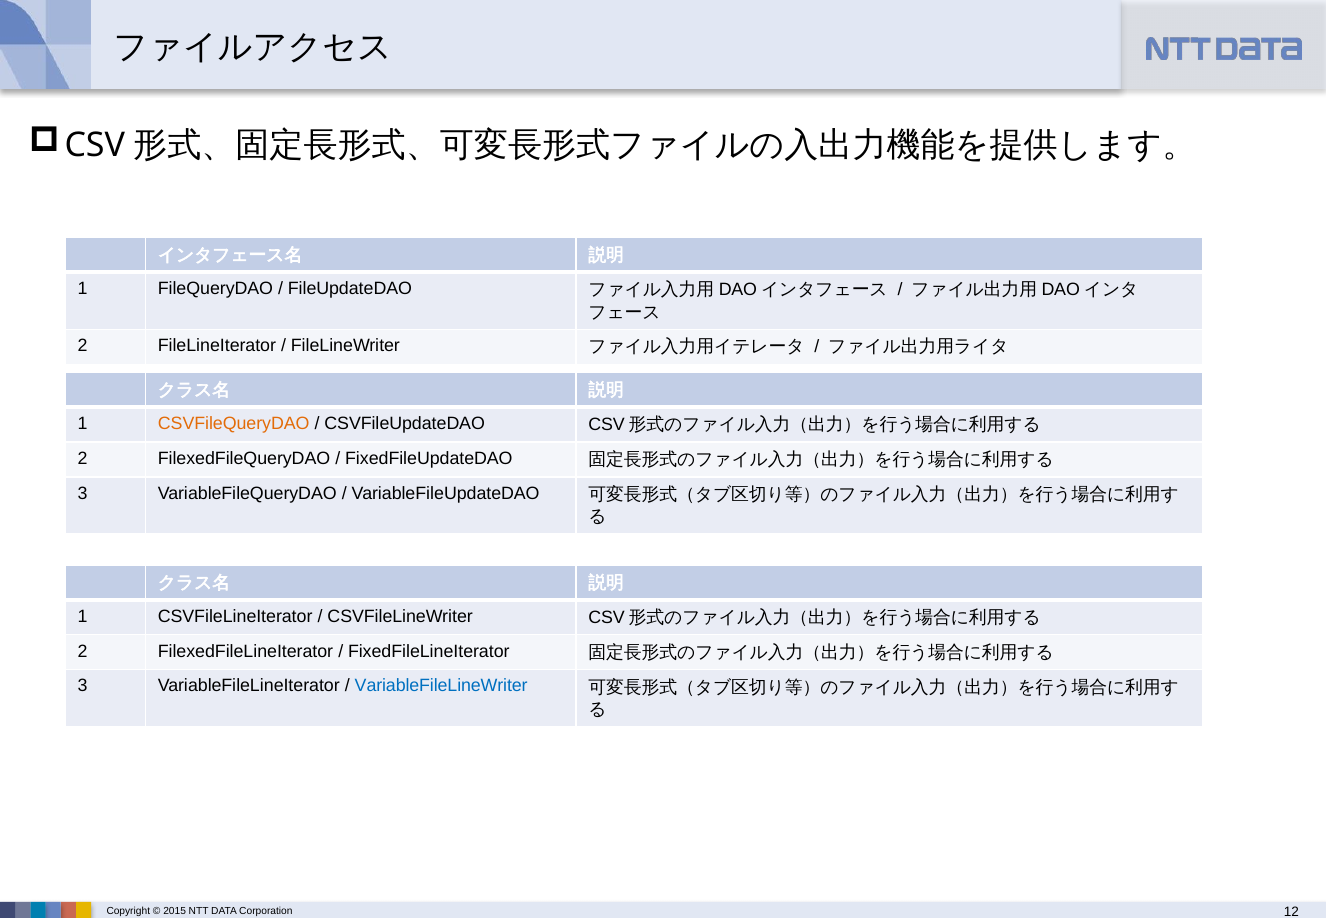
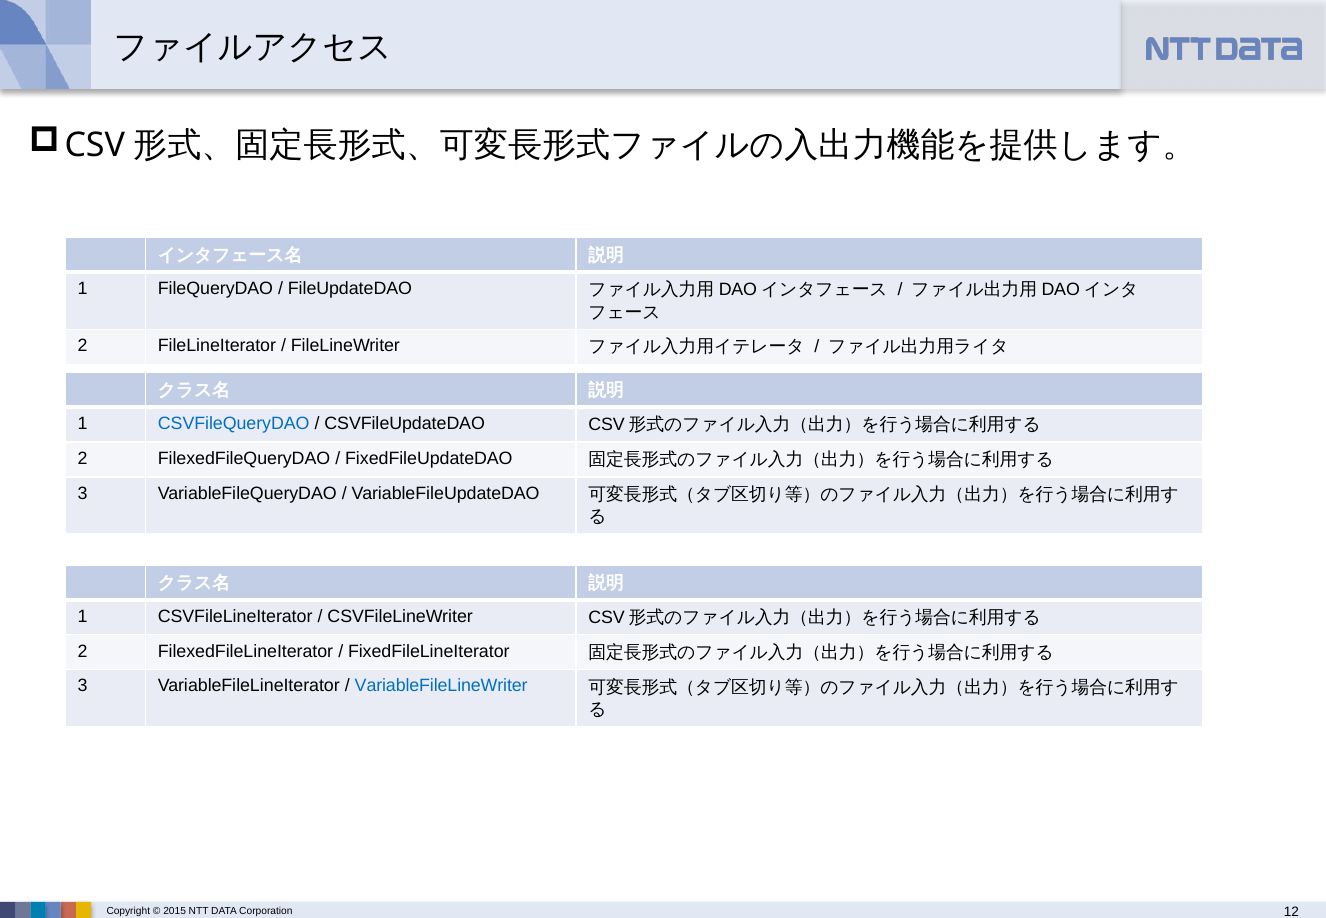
CSVFileQueryDAO colour: orange -> blue
